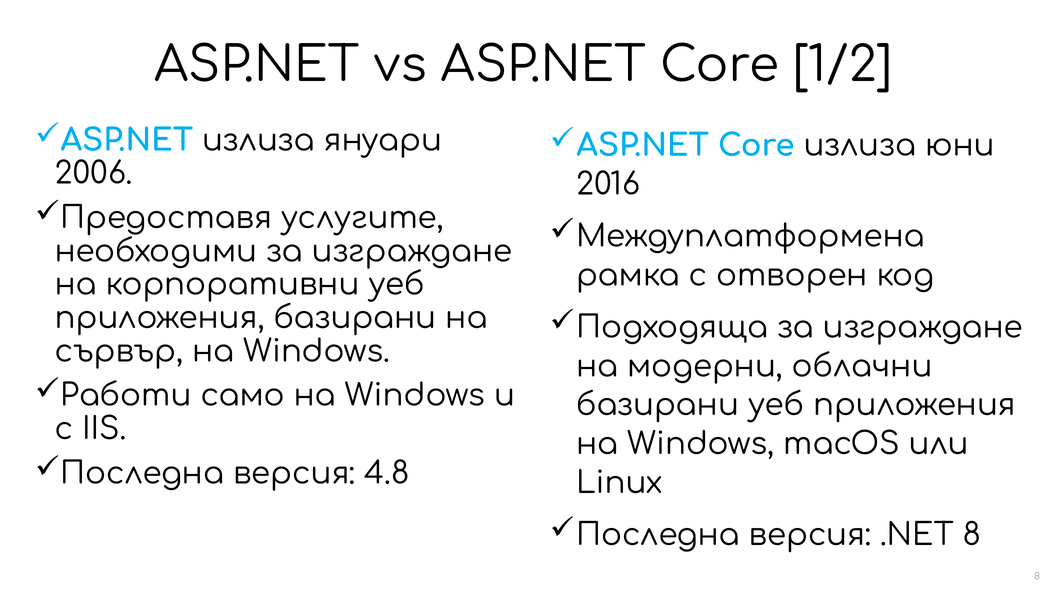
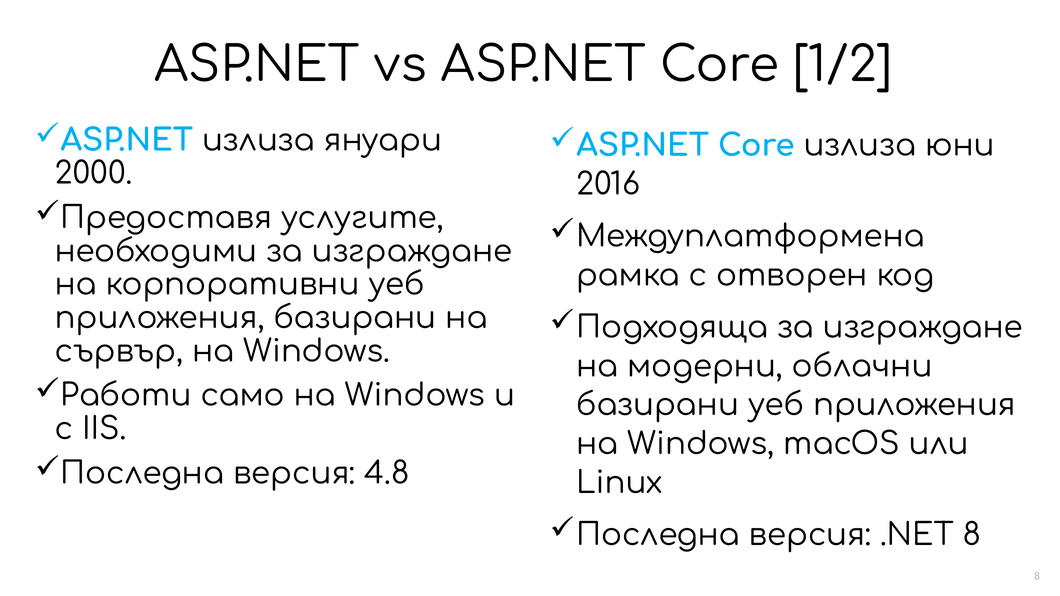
2006: 2006 -> 2000
